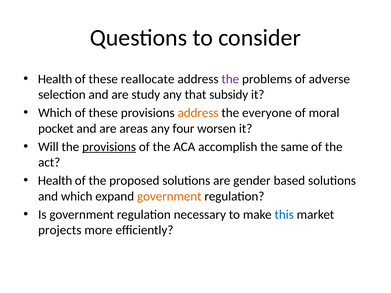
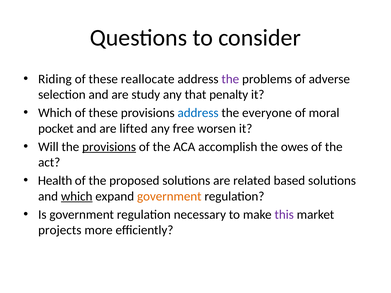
Health at (55, 79): Health -> Riding
subsidy: subsidy -> penalty
address at (198, 113) colour: orange -> blue
areas: areas -> lifted
four: four -> free
same: same -> owes
gender: gender -> related
which at (77, 196) underline: none -> present
this colour: blue -> purple
